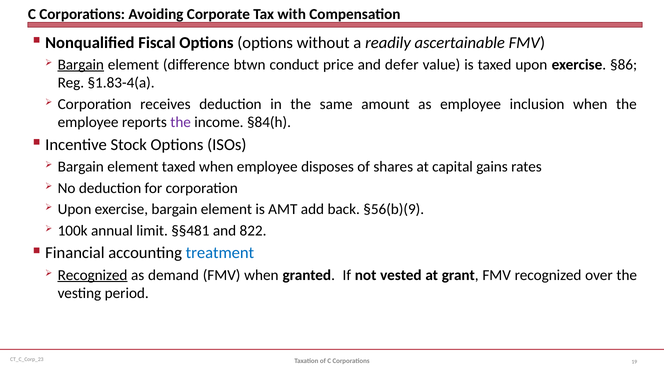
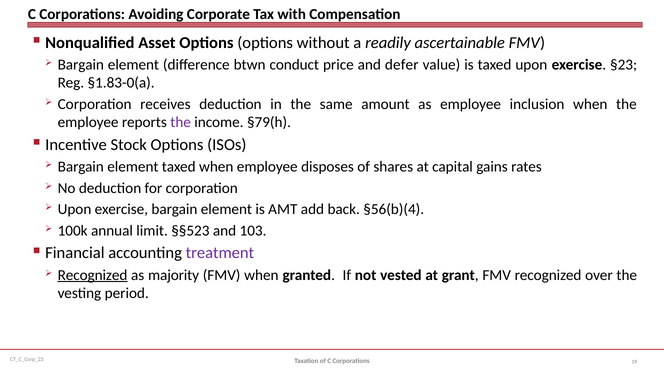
Fiscal: Fiscal -> Asset
Bargain at (81, 65) underline: present -> none
§86: §86 -> §23
§1.83-4(a: §1.83-4(a -> §1.83-0(a
§84(h: §84(h -> §79(h
§56(b)(9: §56(b)(9 -> §56(b)(4
§§481: §§481 -> §§523
822: 822 -> 103
treatment colour: blue -> purple
demand: demand -> majority
